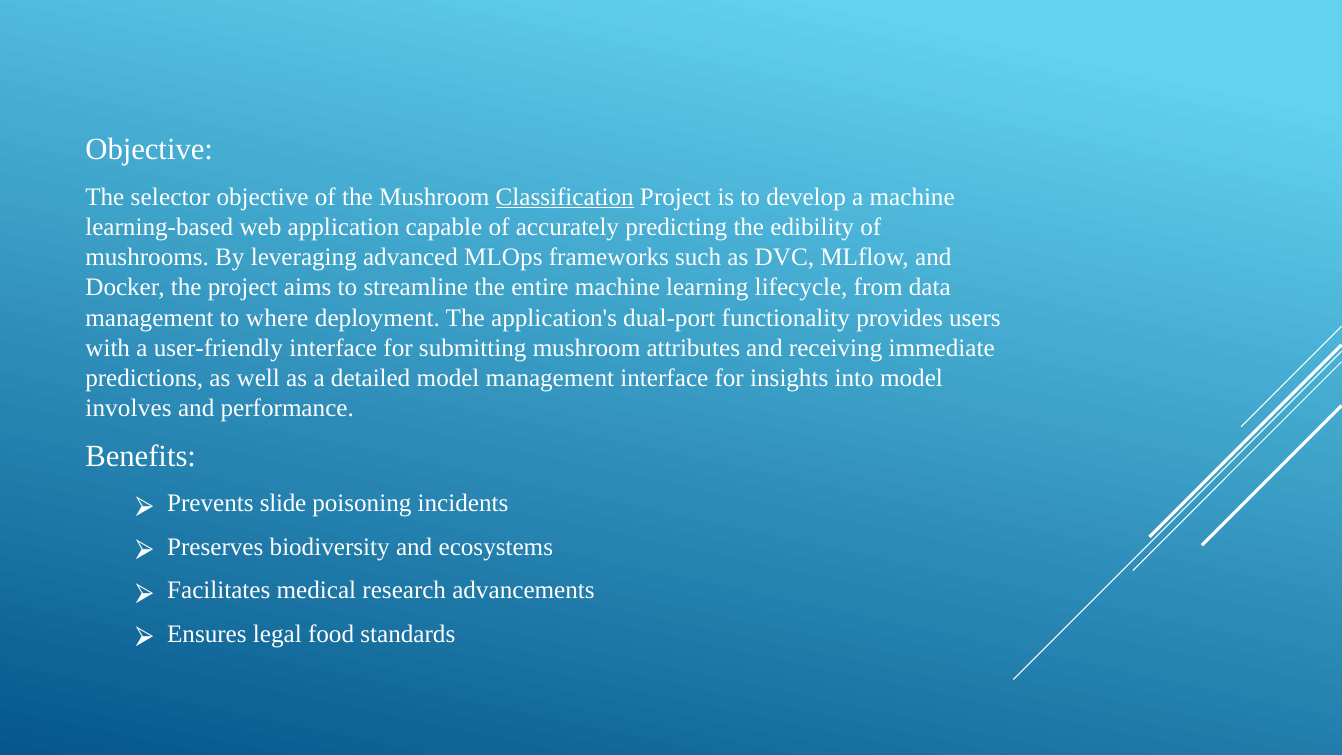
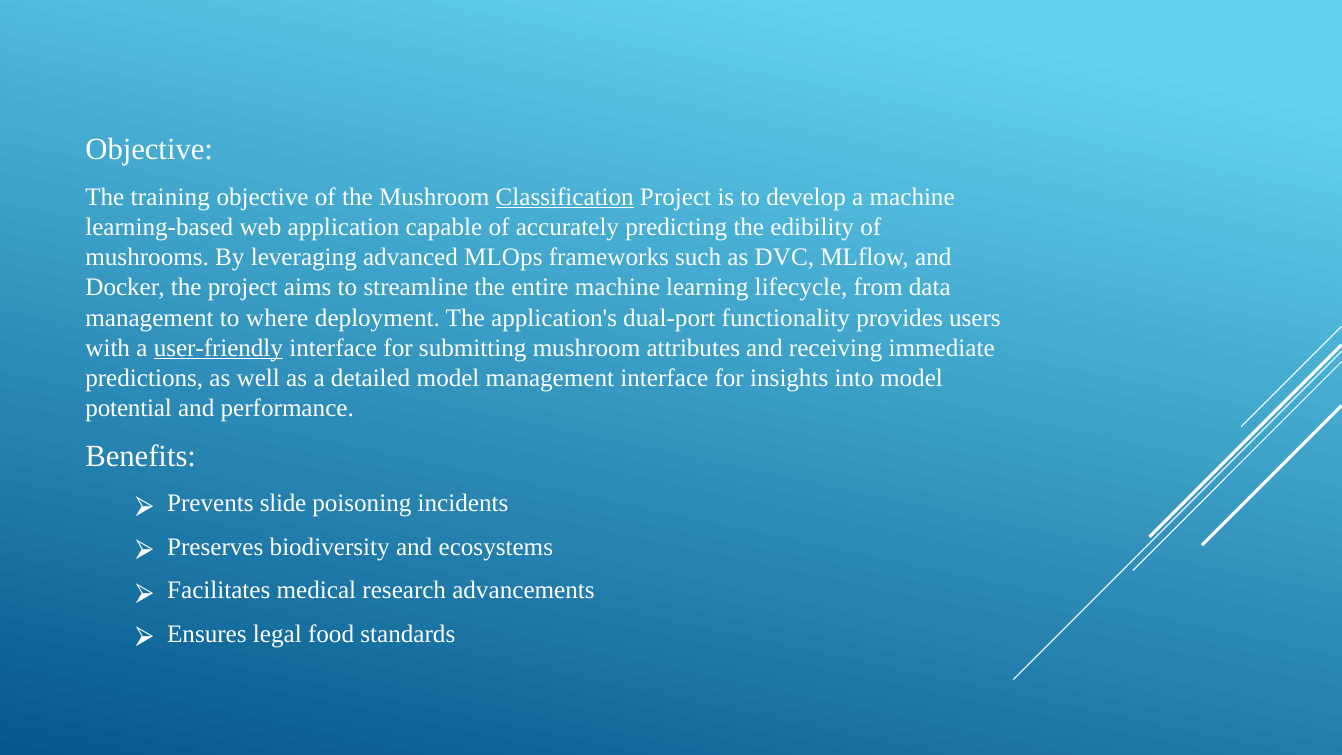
selector: selector -> training
user-friendly underline: none -> present
involves: involves -> potential
